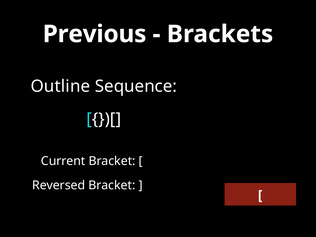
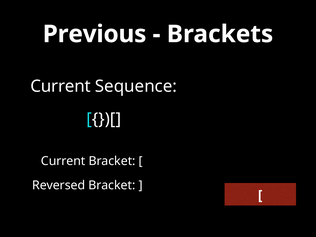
Outline at (60, 86): Outline -> Current
